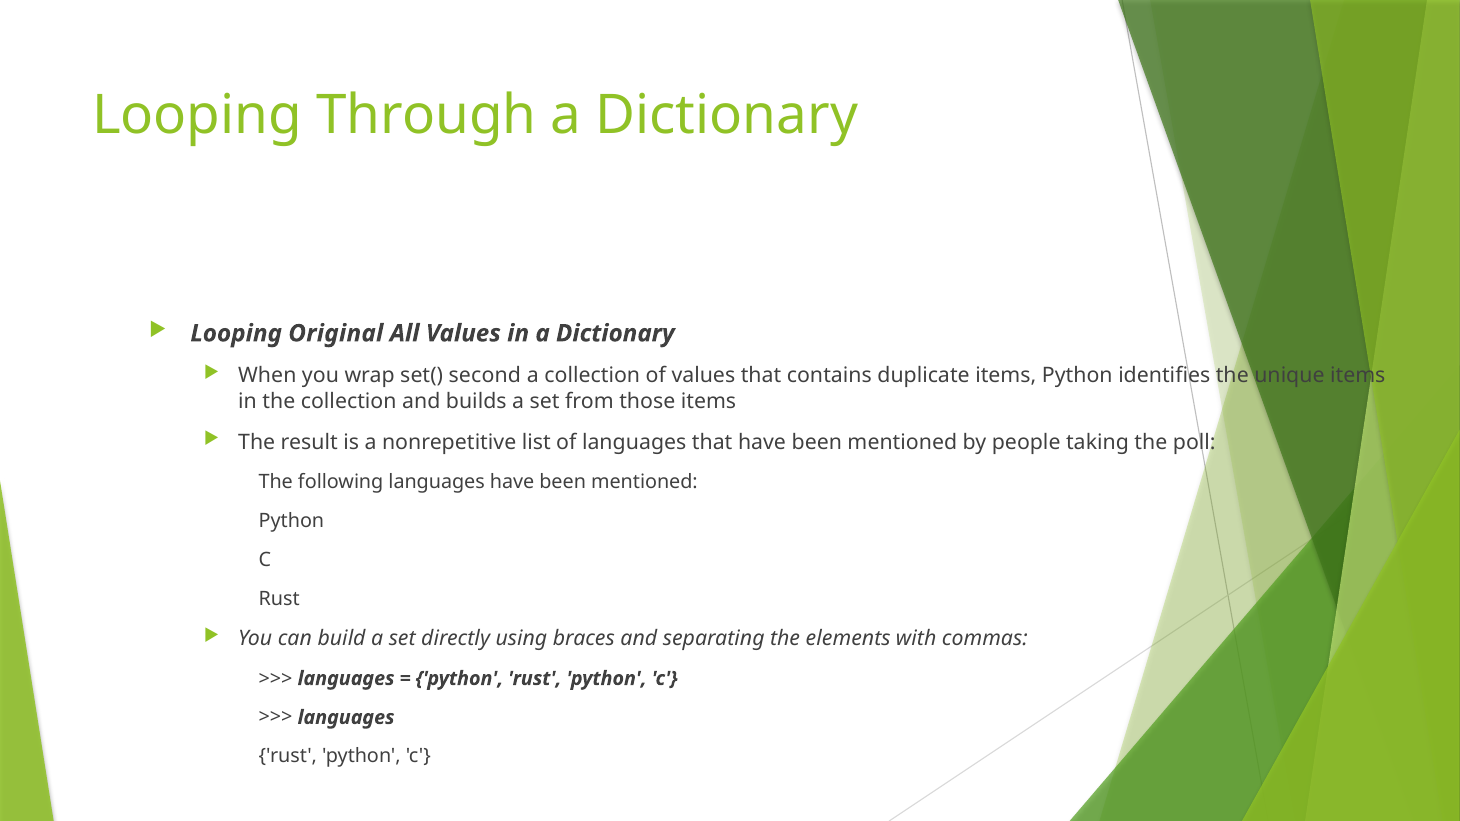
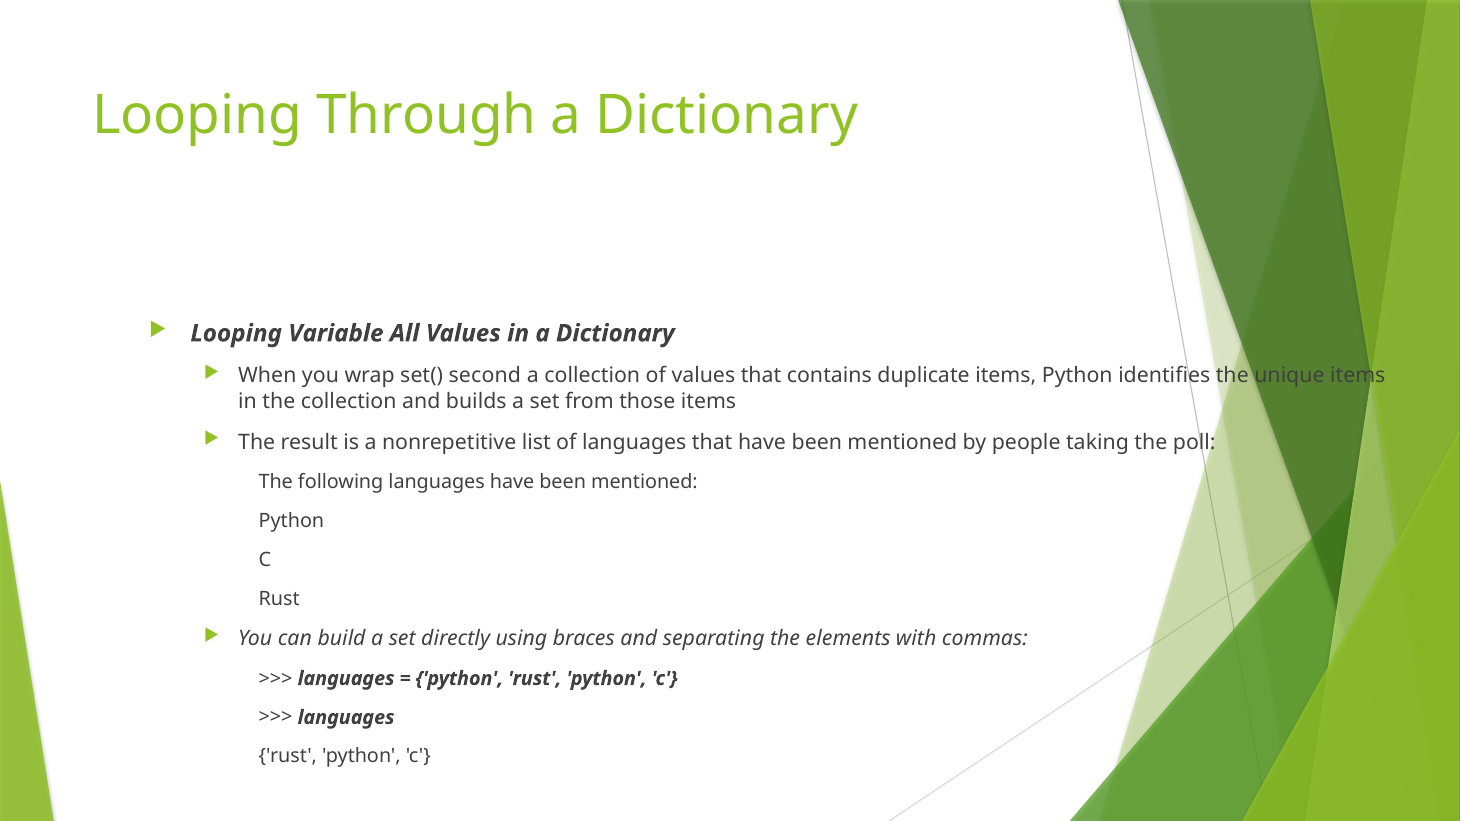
Original: Original -> Variable
